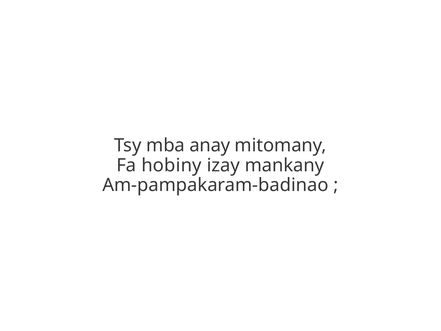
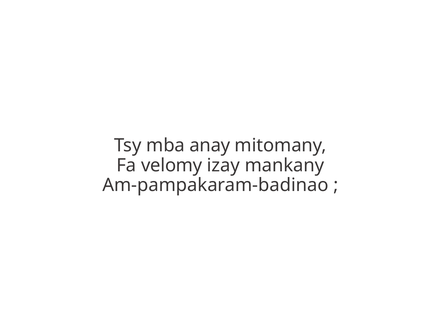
hobiny: hobiny -> velomy
